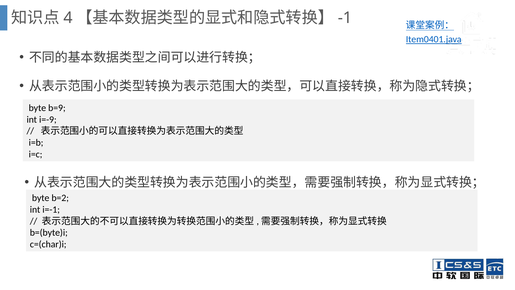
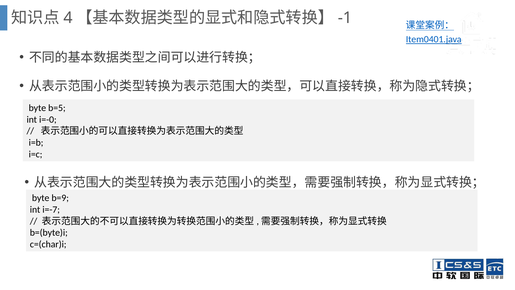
b=9: b=9 -> b=5
i=-9: i=-9 -> i=-0
b=2: b=2 -> b=9
i=-1: i=-1 -> i=-7
